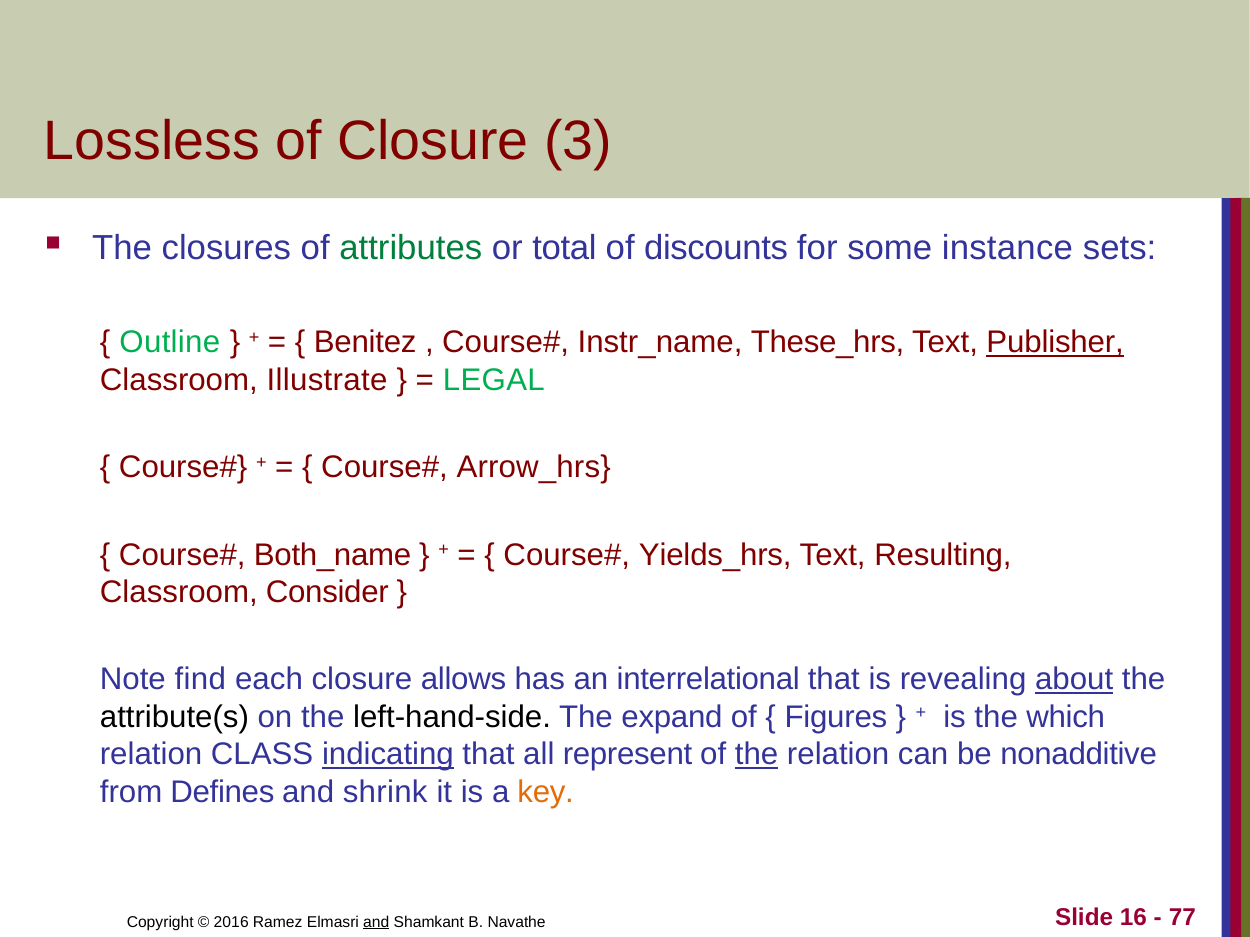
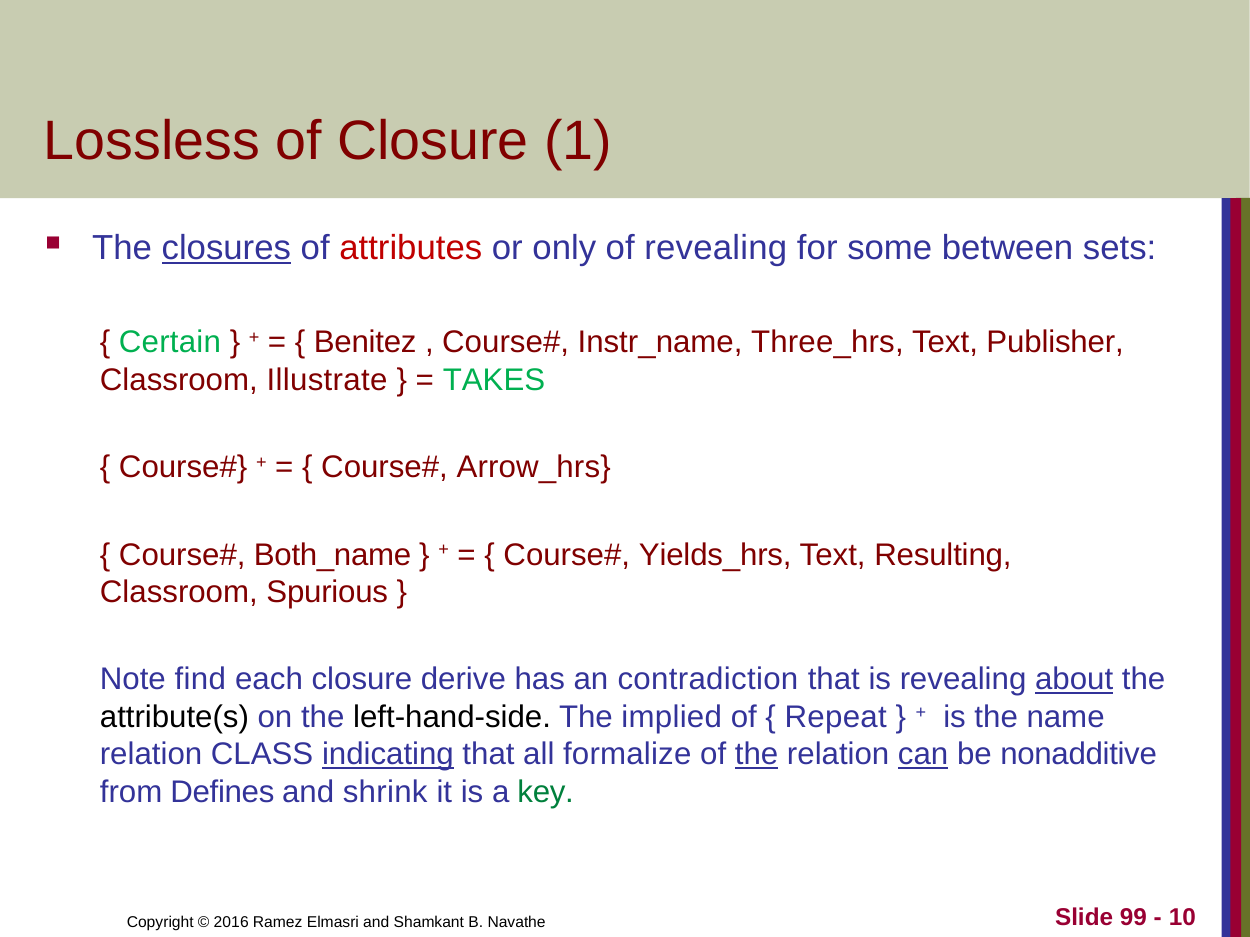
3: 3 -> 1
closures underline: none -> present
attributes colour: green -> red
total: total -> only
of discounts: discounts -> revealing
instance: instance -> between
Outline: Outline -> Certain
These_hrs: These_hrs -> Three_hrs
Publisher underline: present -> none
LEGAL: LEGAL -> TAKES
Consider: Consider -> Spurious
allows: allows -> derive
interrelational: interrelational -> contradiction
expand: expand -> implied
Figures: Figures -> Repeat
which: which -> name
represent: represent -> formalize
can underline: none -> present
key colour: orange -> green
16: 16 -> 99
77: 77 -> 10
and at (376, 923) underline: present -> none
